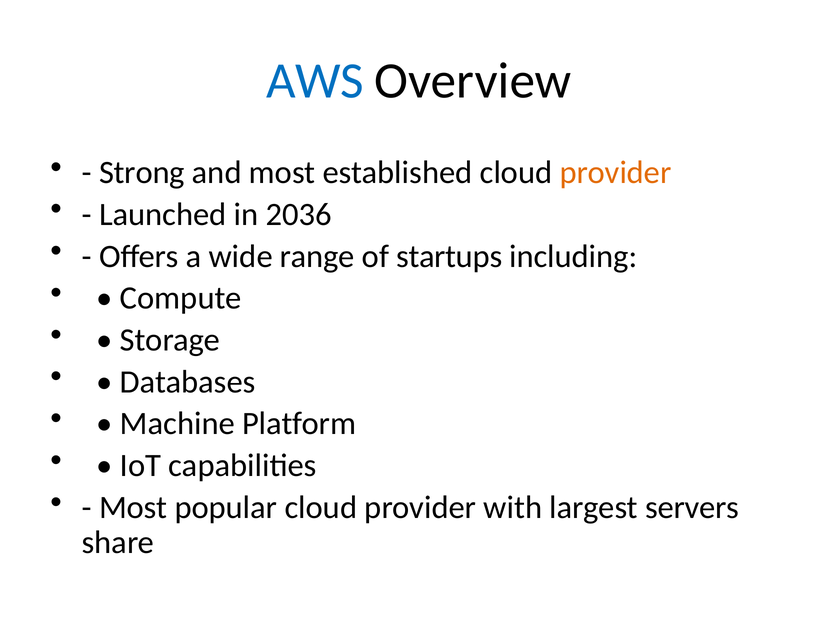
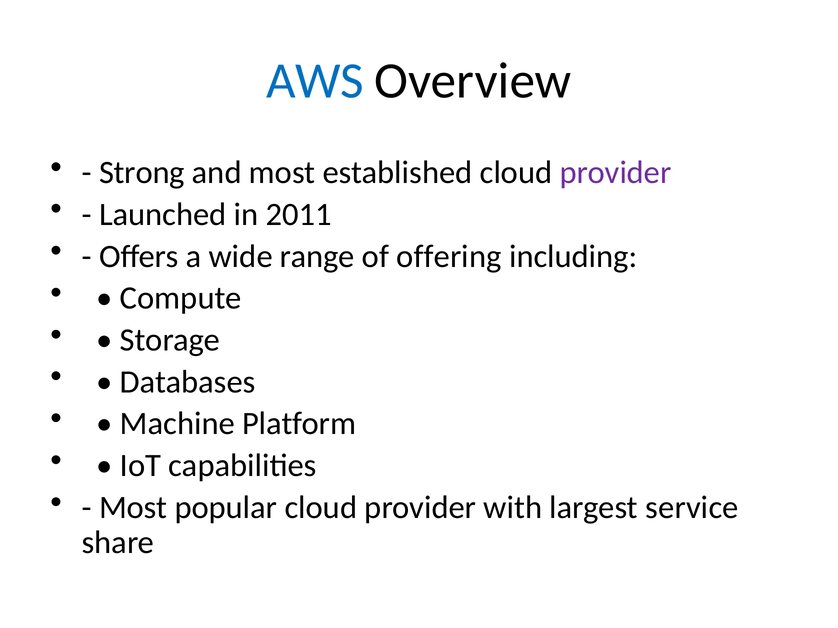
provider at (616, 173) colour: orange -> purple
2036: 2036 -> 2011
startups: startups -> offering
servers: servers -> service
